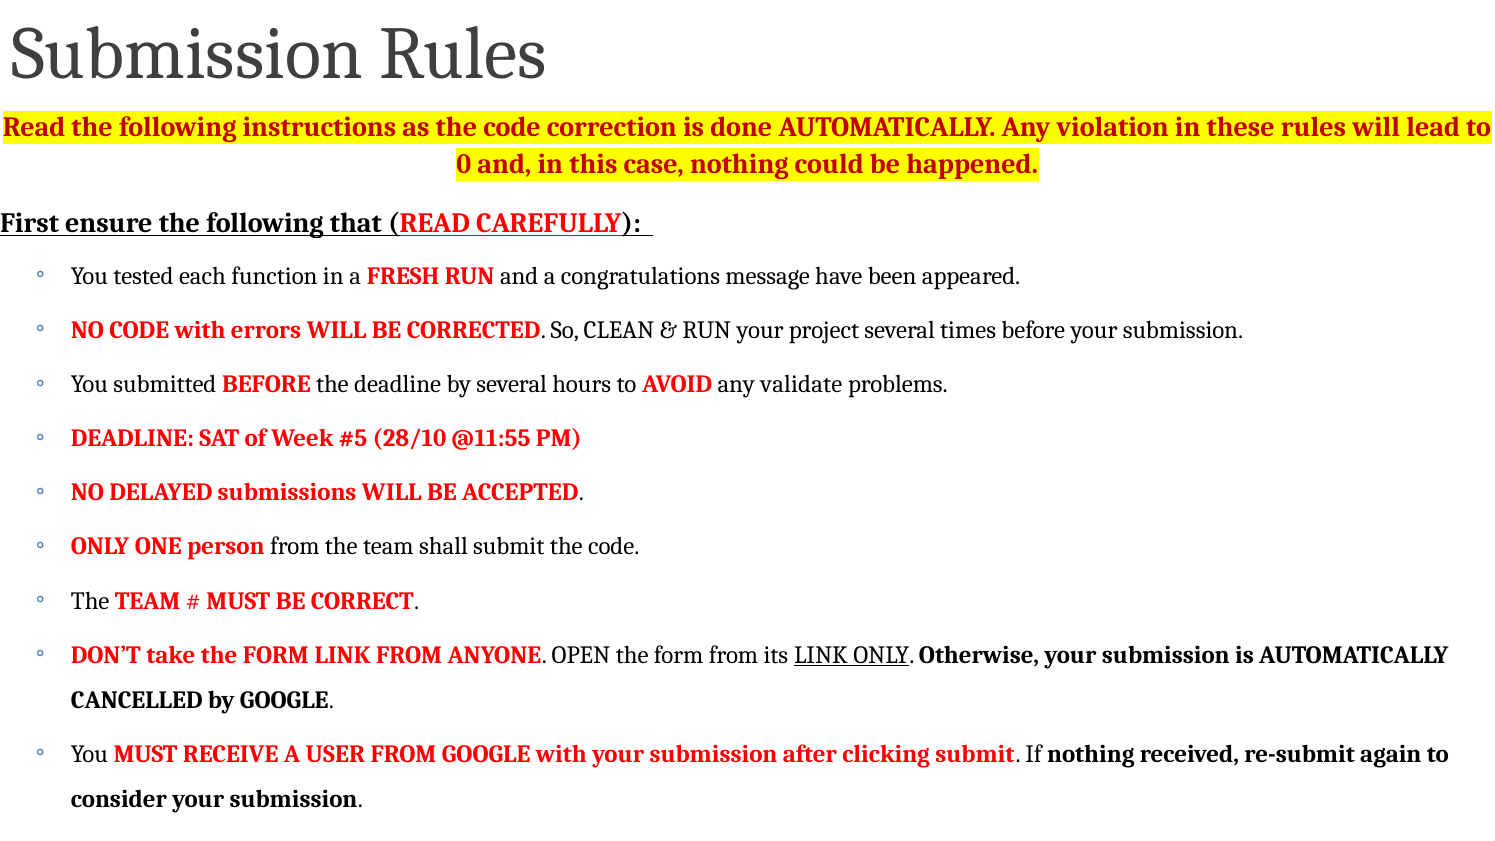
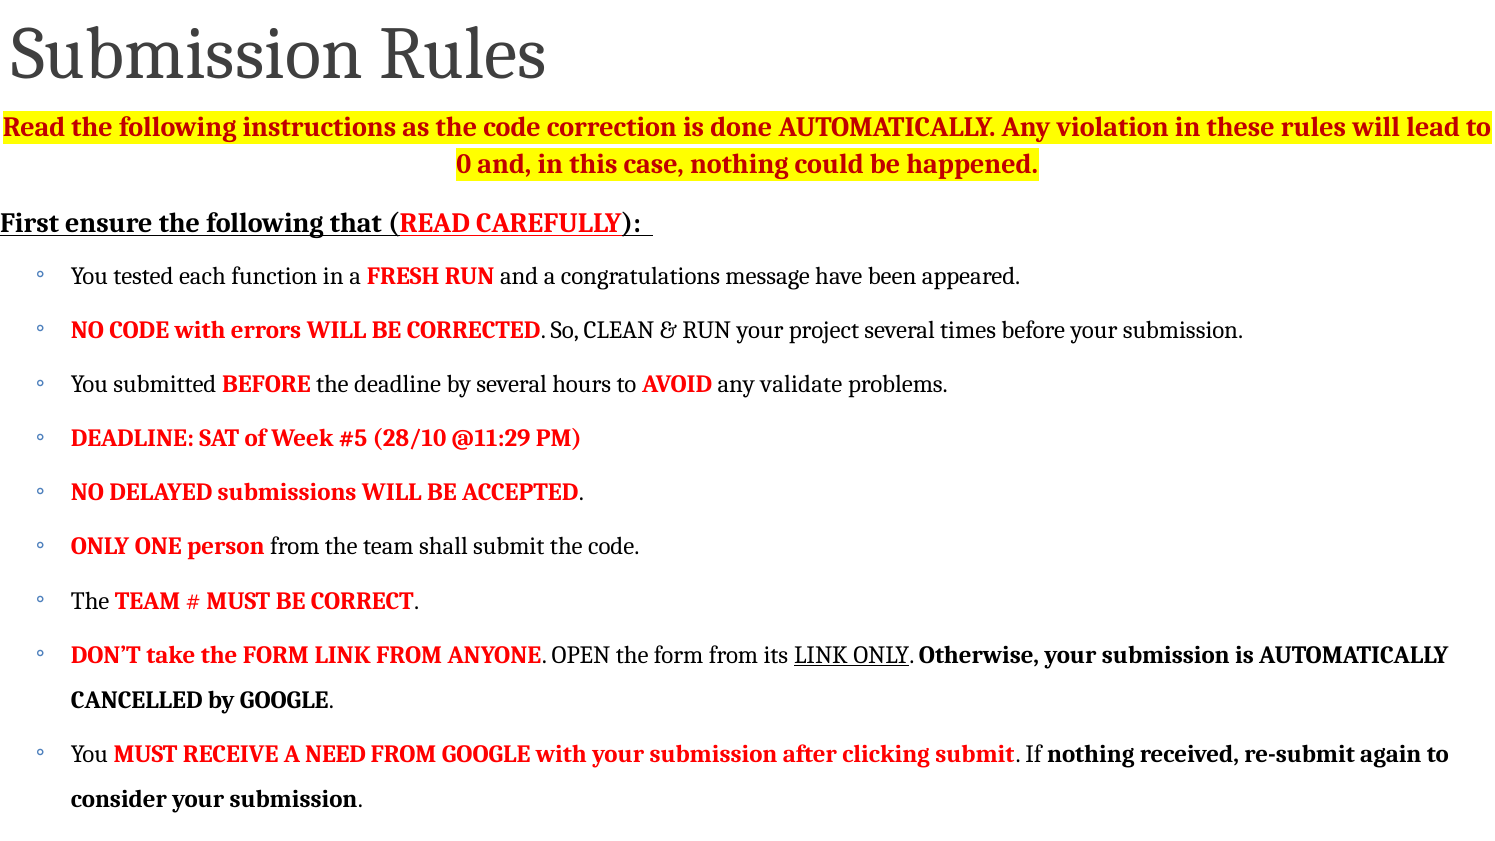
@11:55: @11:55 -> @11:29
USER: USER -> NEED
